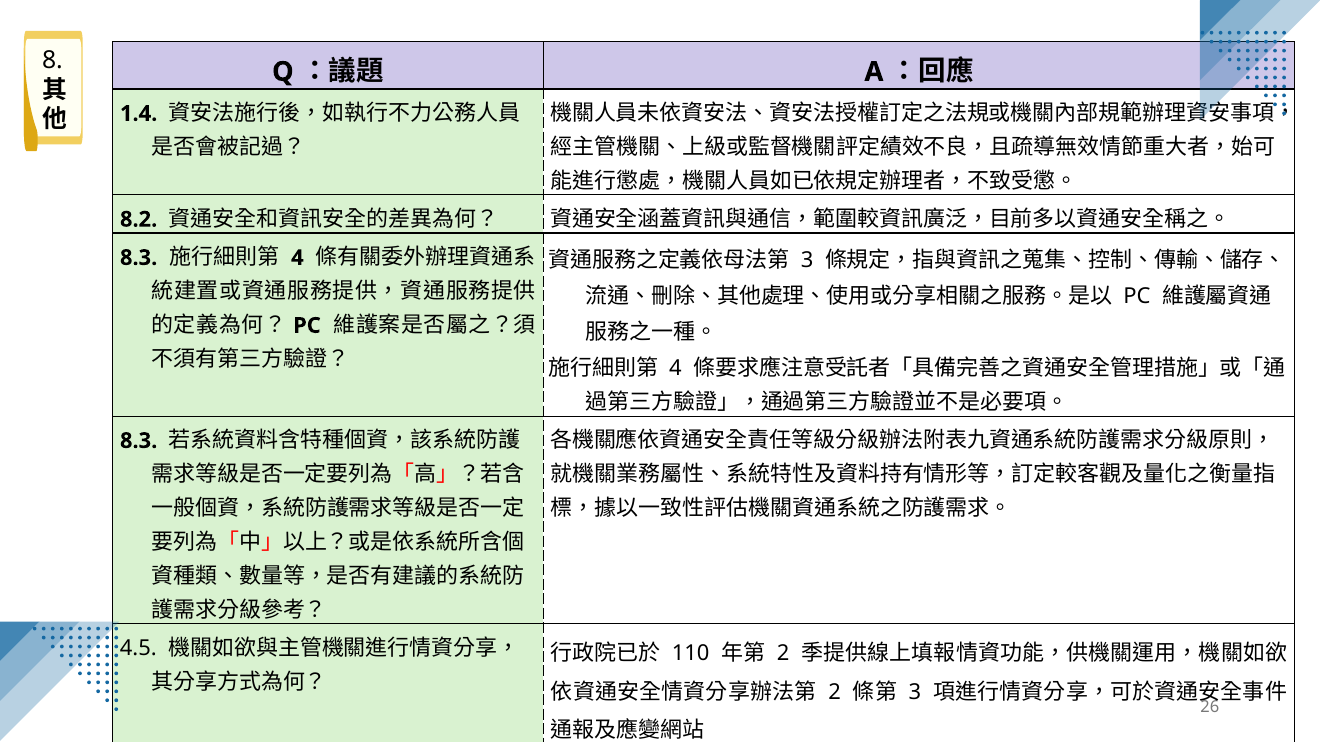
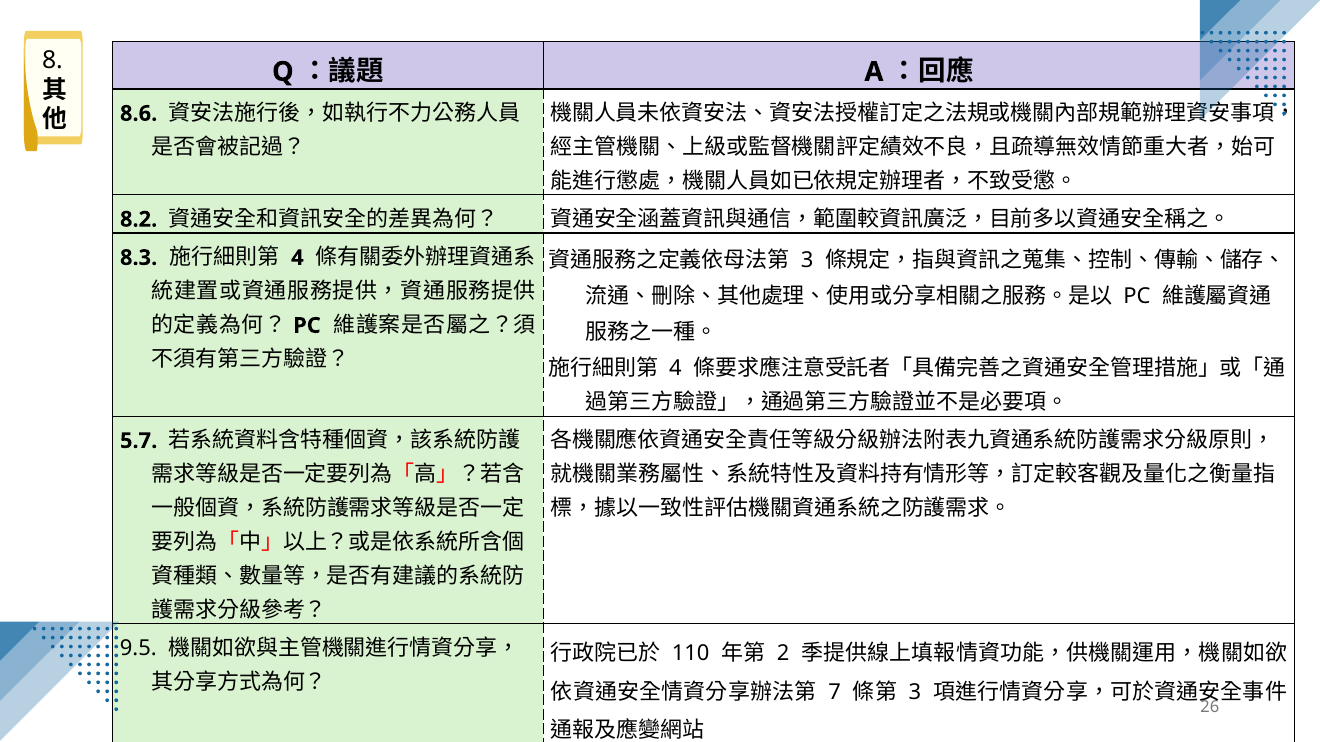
1.4: 1.4 -> 8.6
8.3 at (139, 441): 8.3 -> 5.7
4.5: 4.5 -> 9.5
2 at (835, 692): 2 -> 7
